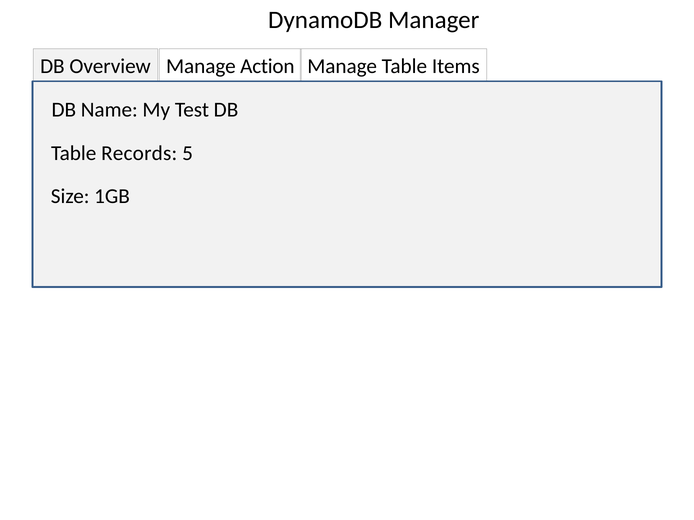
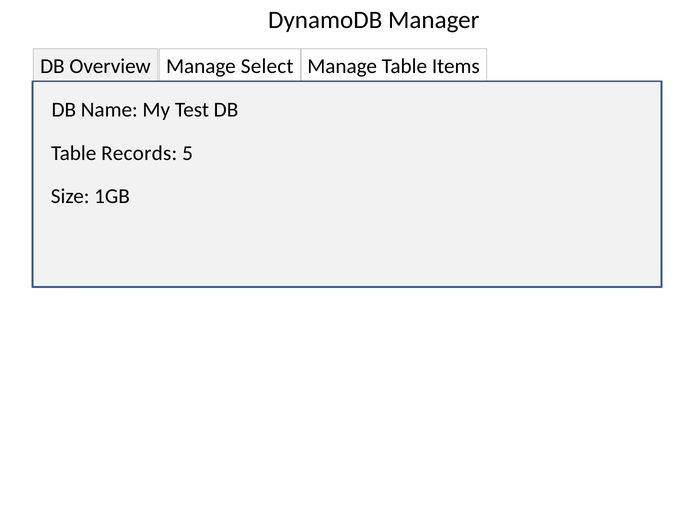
Action: Action -> Select
